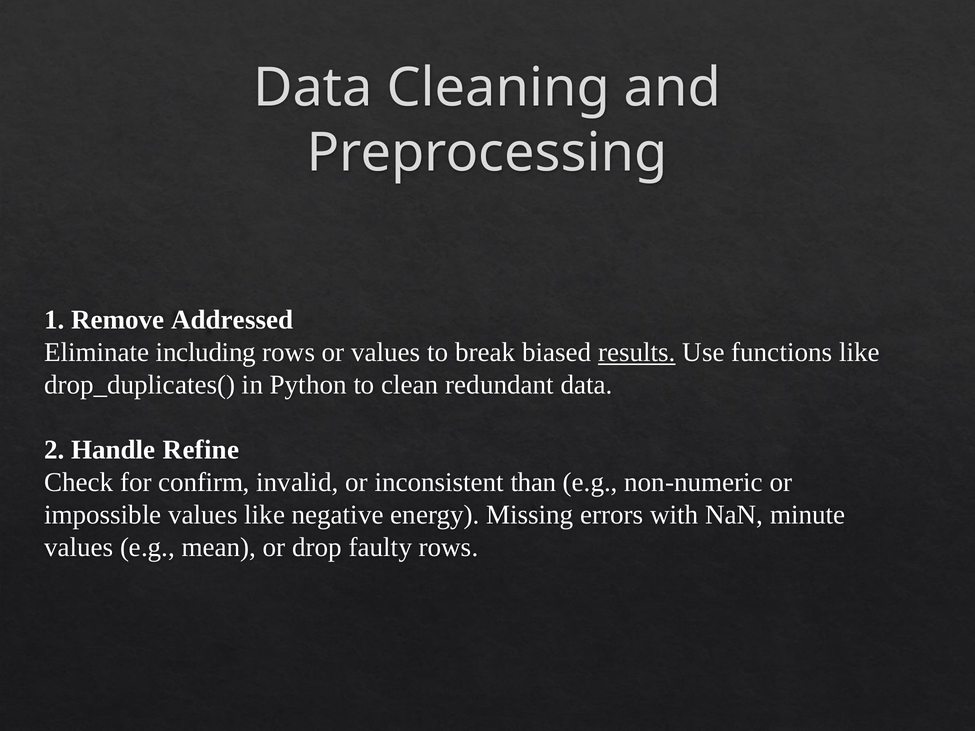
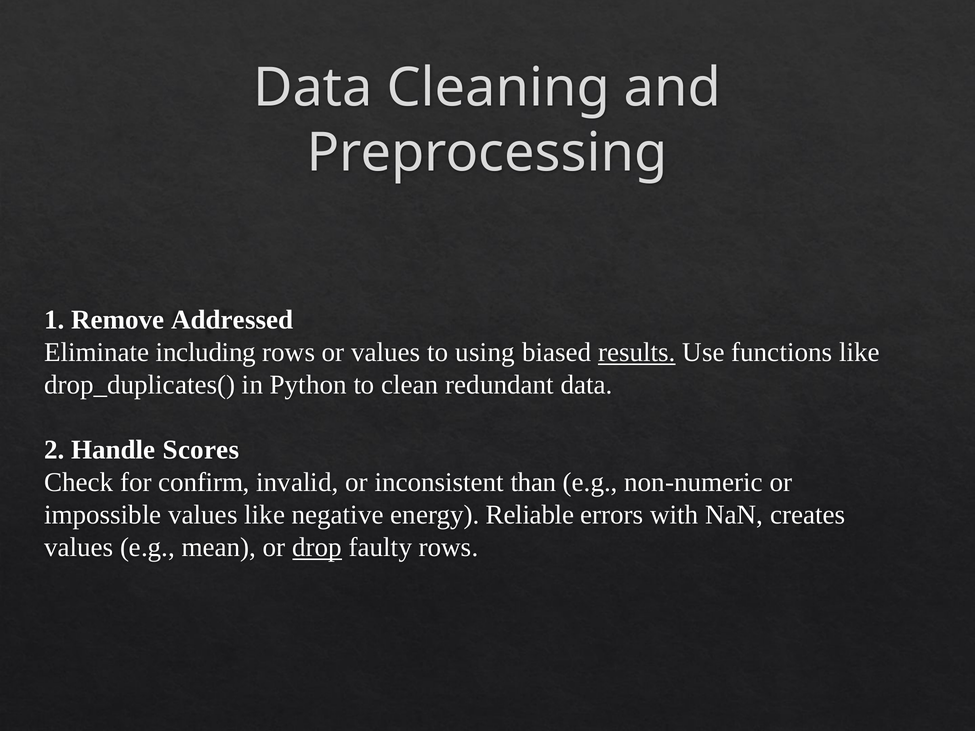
break: break -> using
Refine: Refine -> Scores
Missing: Missing -> Reliable
minute: minute -> creates
drop underline: none -> present
